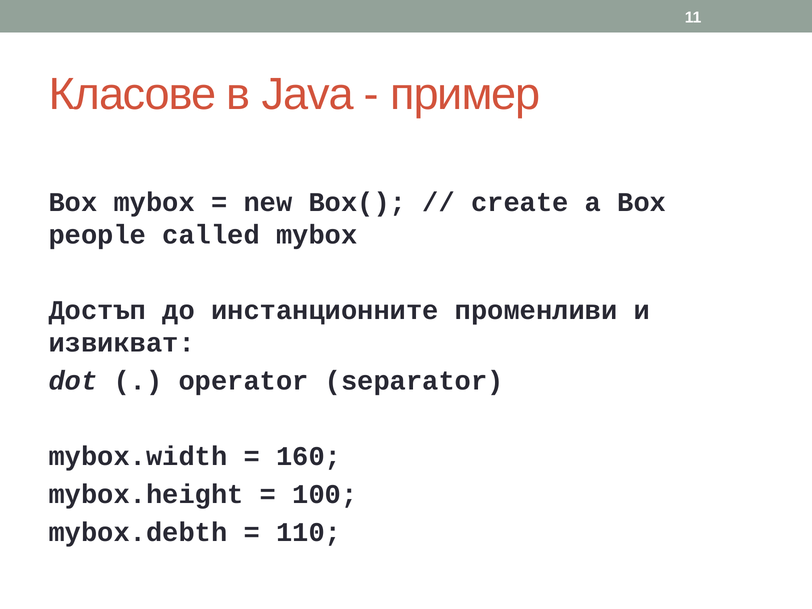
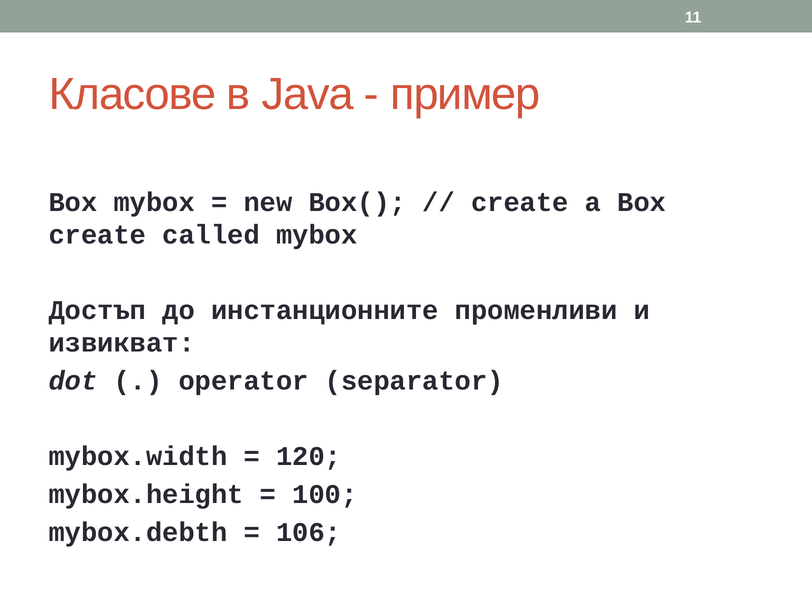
people at (97, 235): people -> create
160: 160 -> 120
110: 110 -> 106
